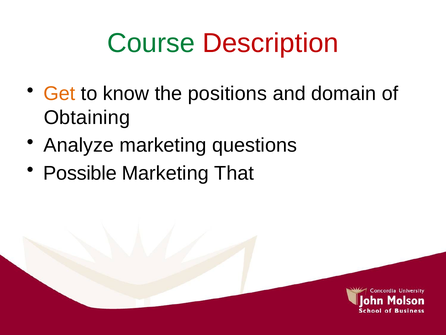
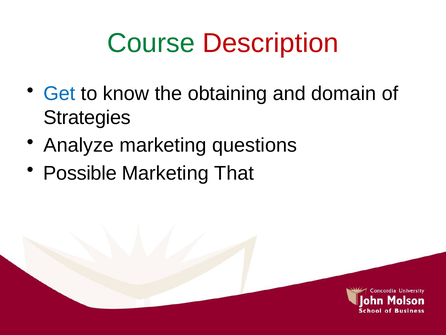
Get colour: orange -> blue
positions: positions -> obtaining
Obtaining: Obtaining -> Strategies
